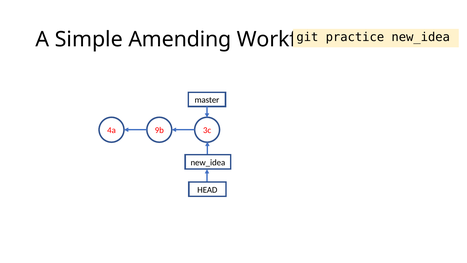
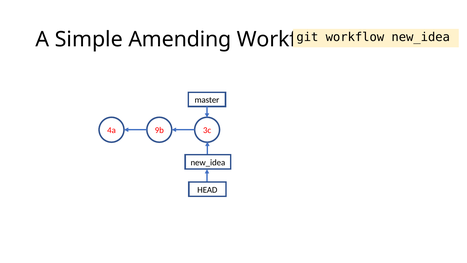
practice at (355, 37): practice -> workflow
